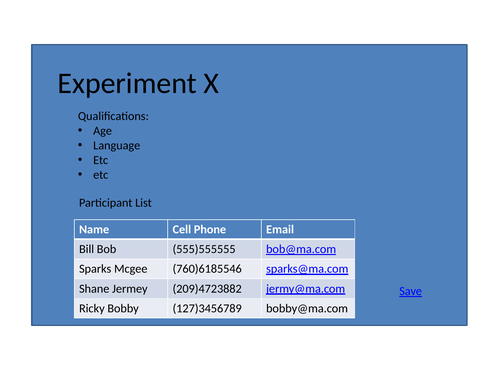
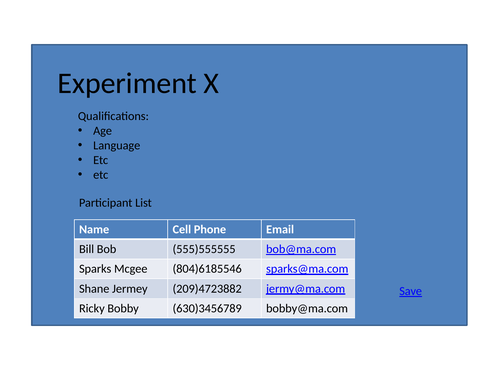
760)6185546: 760)6185546 -> 804)6185546
127)3456789: 127)3456789 -> 630)3456789
